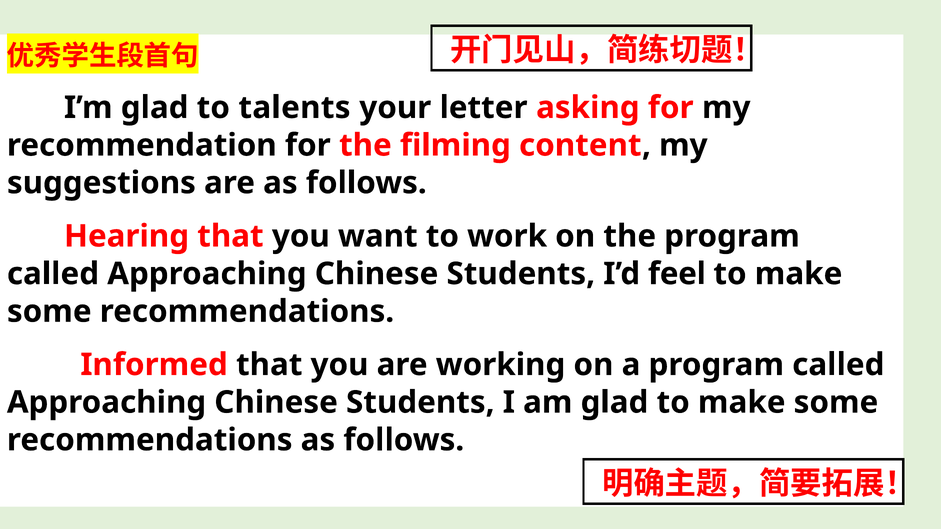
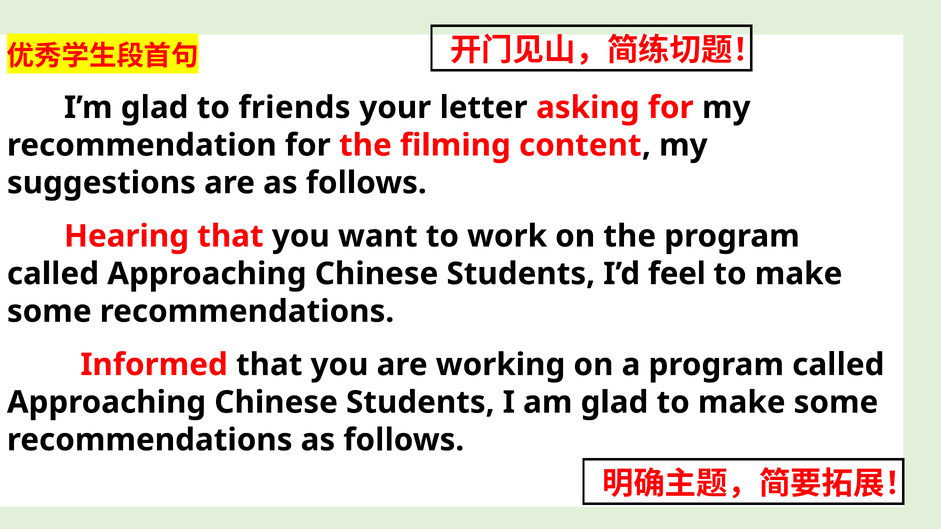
talents: talents -> friends
